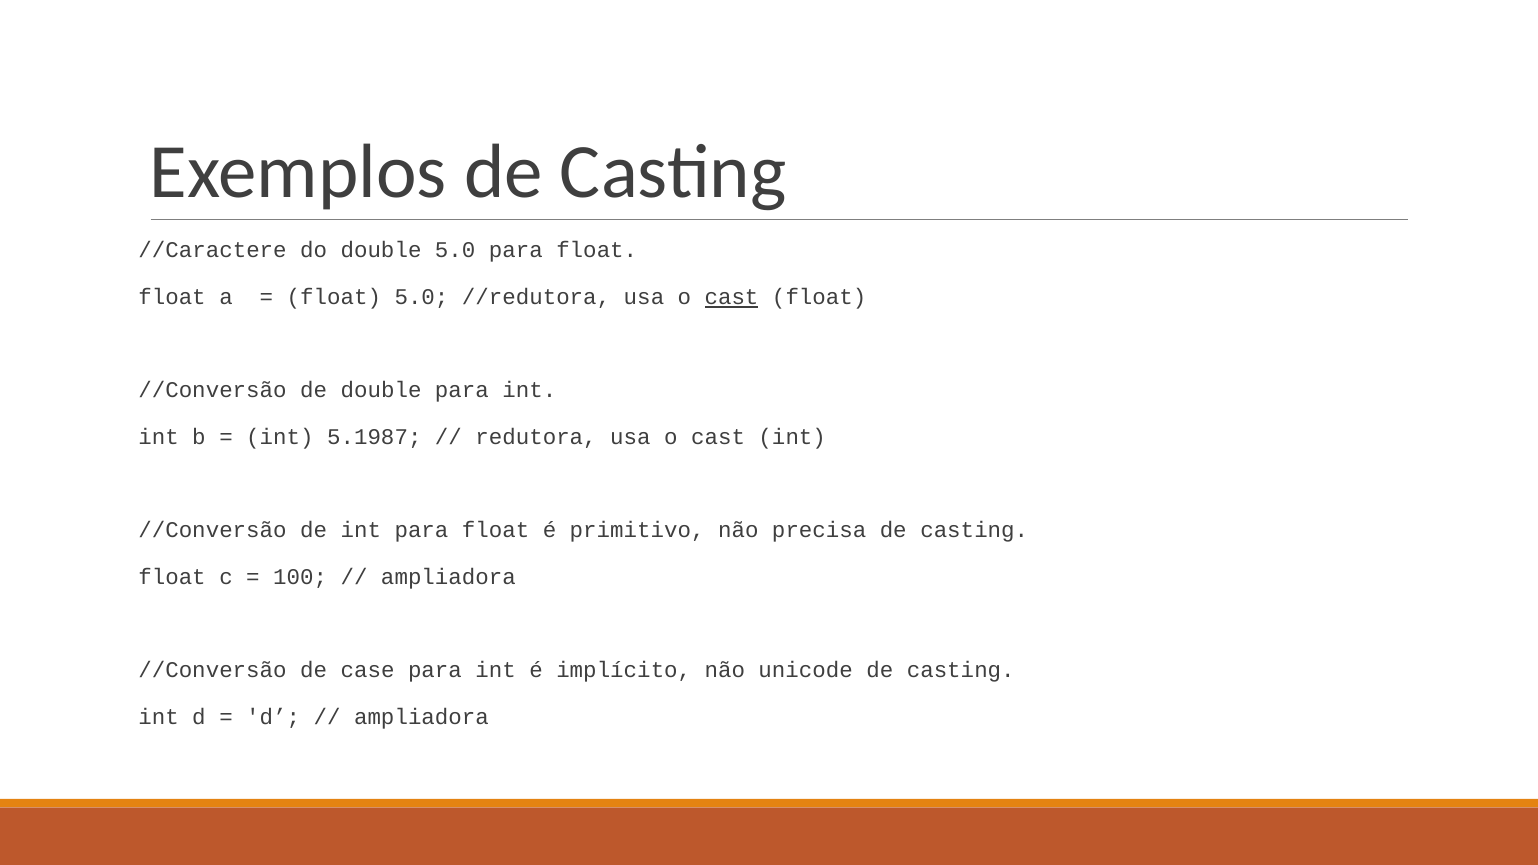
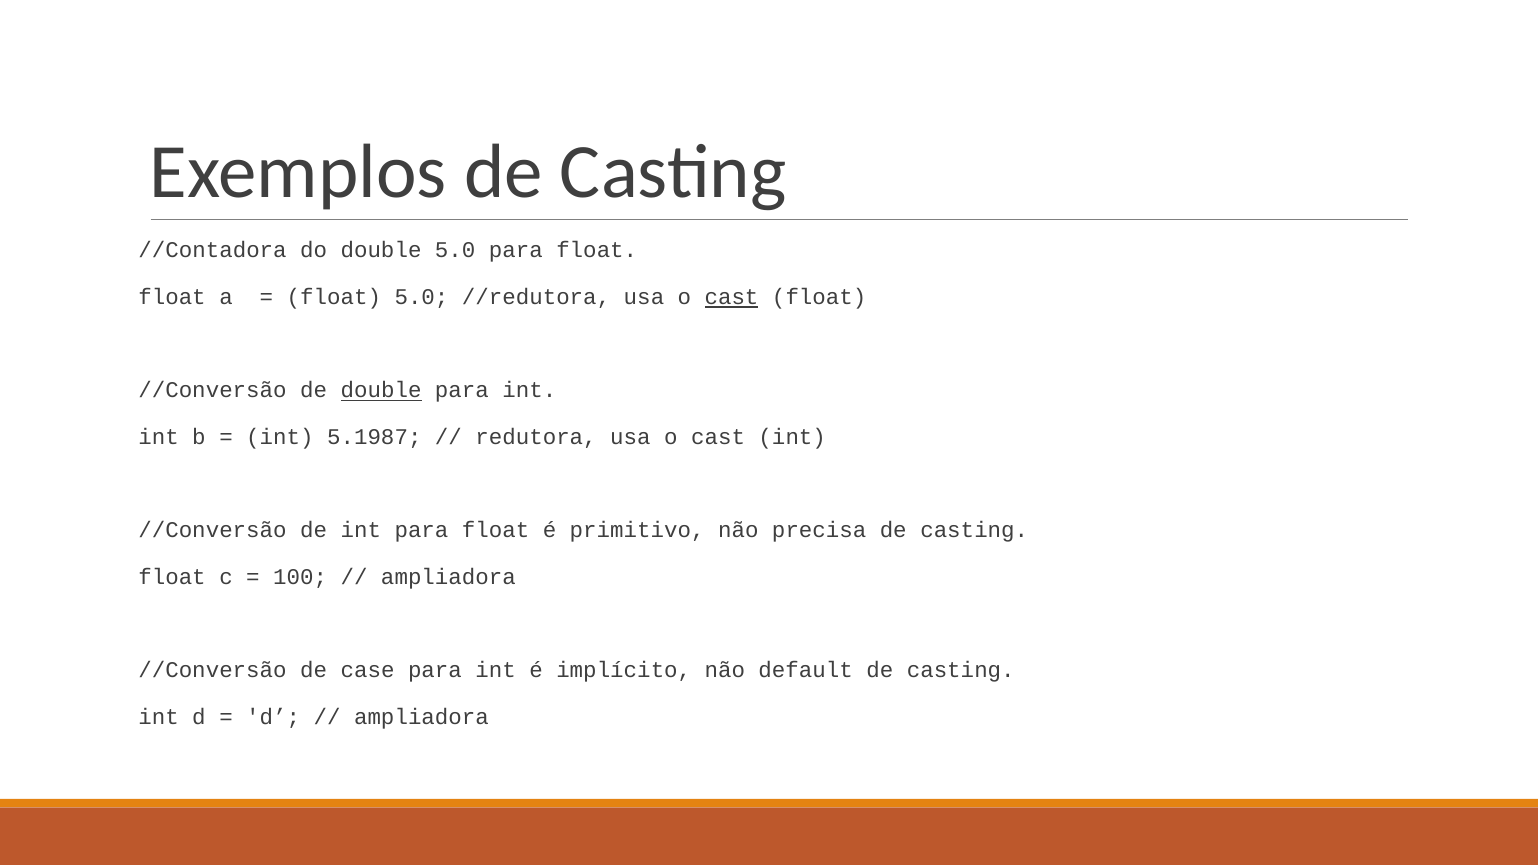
//Caractere: //Caractere -> //Contadora
double at (381, 391) underline: none -> present
unicode: unicode -> default
